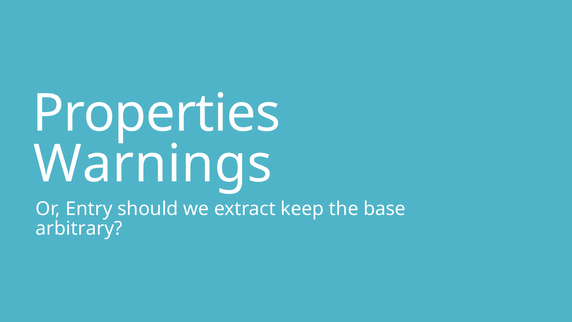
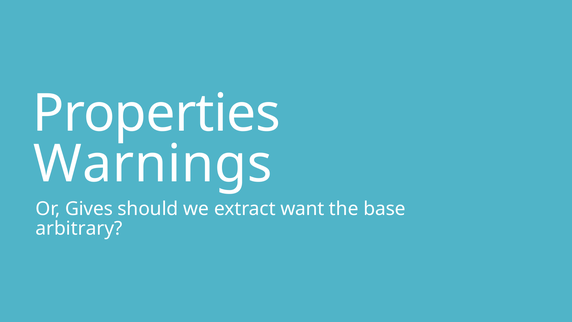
Entry: Entry -> Gives
keep: keep -> want
